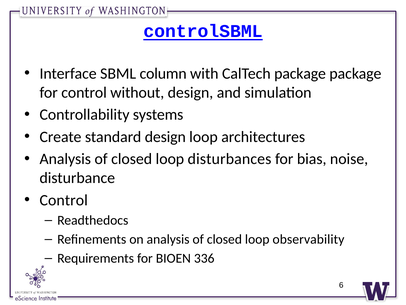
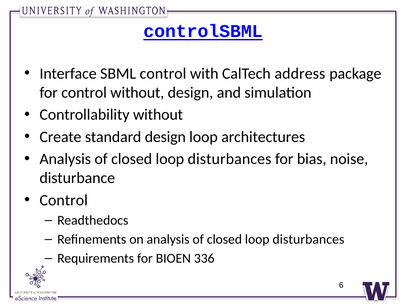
SBML column: column -> control
CalTech package: package -> address
Controllability systems: systems -> without
observability at (308, 239): observability -> disturbances
